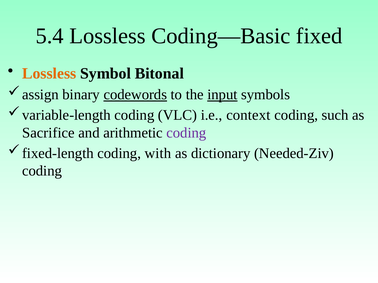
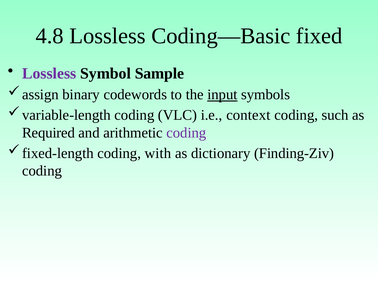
5.4: 5.4 -> 4.8
Lossless at (49, 74) colour: orange -> purple
Bitonal: Bitonal -> Sample
codewords underline: present -> none
Sacrifice: Sacrifice -> Required
Needed-Ziv: Needed-Ziv -> Finding-Ziv
